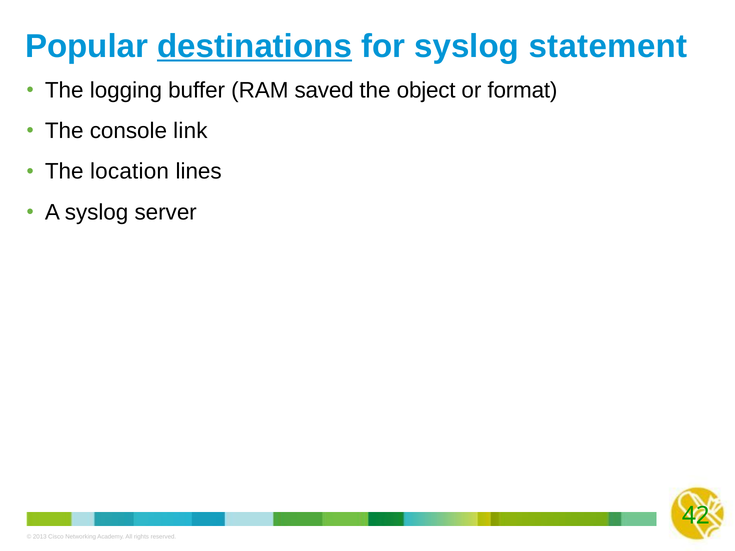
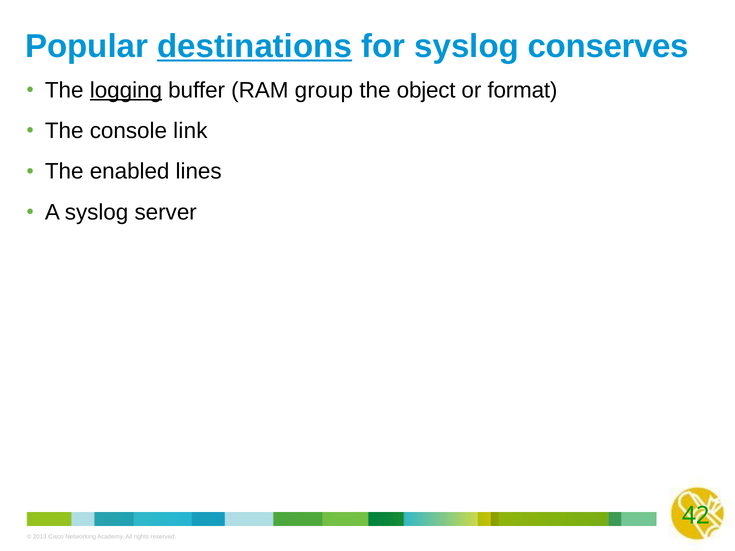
statement: statement -> conserves
logging underline: none -> present
saved: saved -> group
location: location -> enabled
